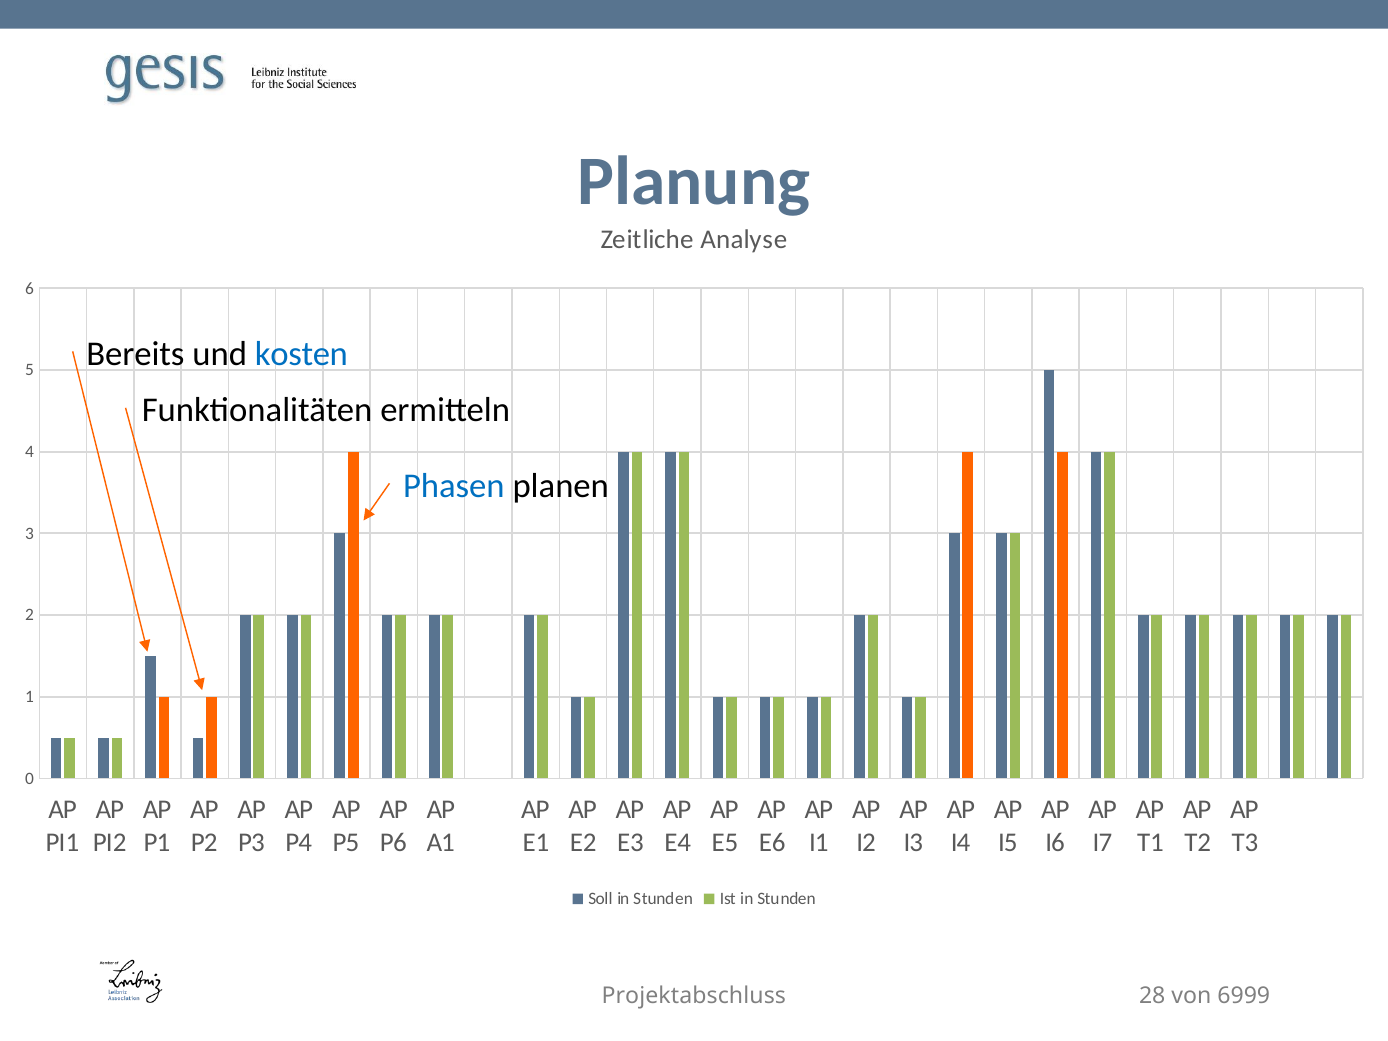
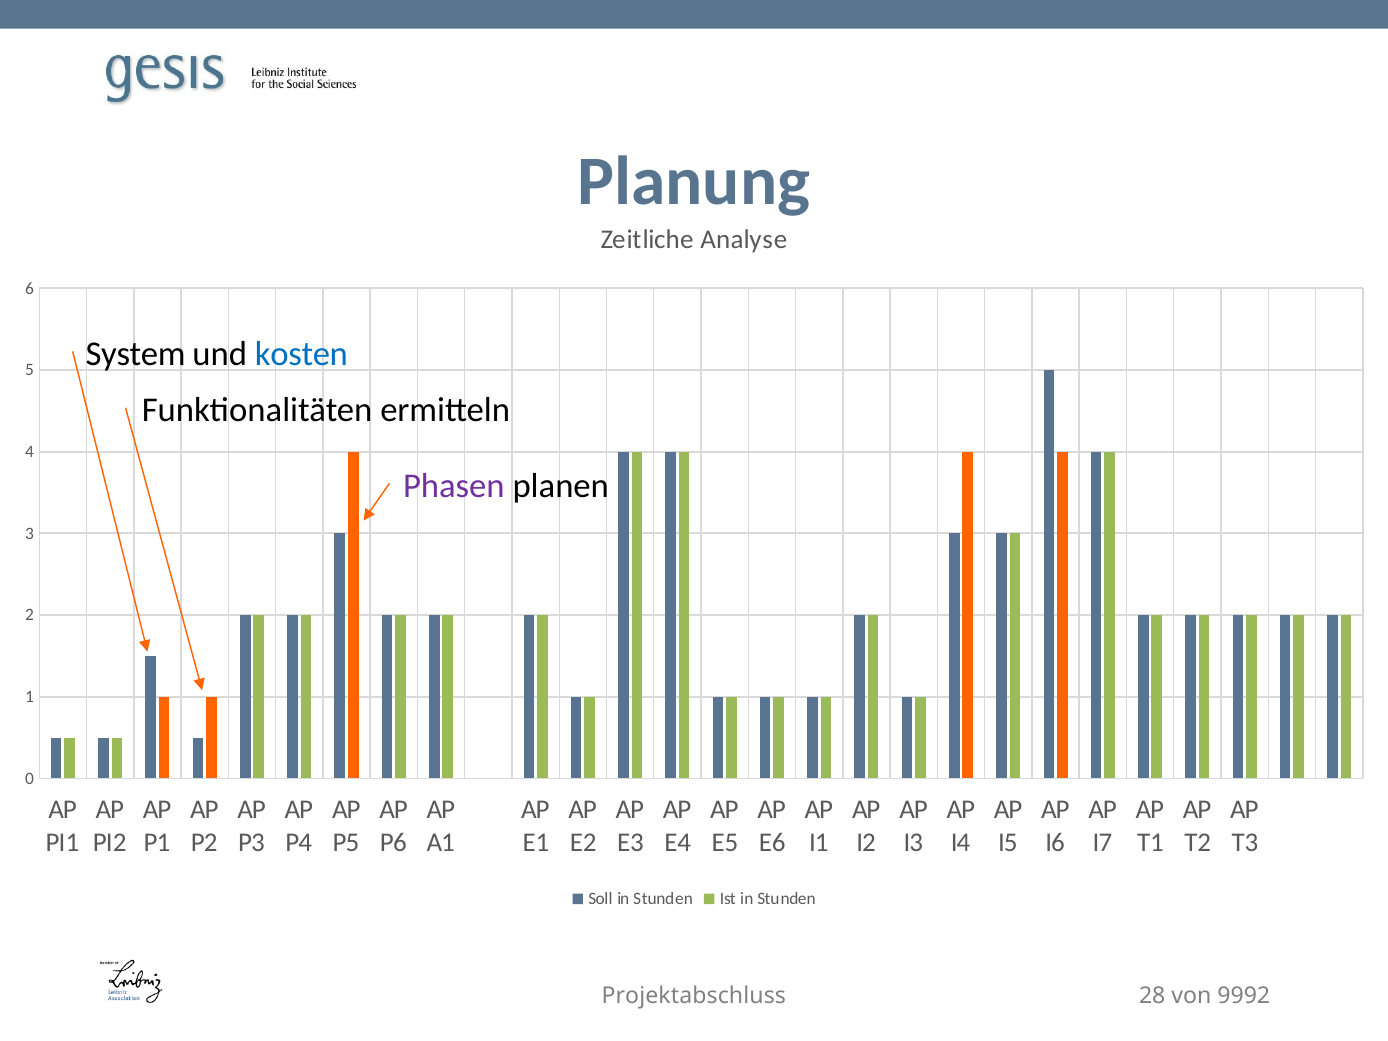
Bereits: Bereits -> System
Phasen colour: blue -> purple
6999: 6999 -> 9992
